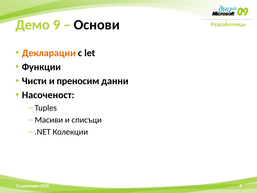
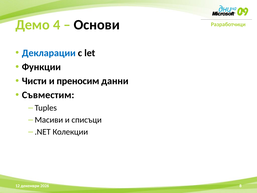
9: 9 -> 4
Декларации colour: orange -> blue
Насоченост: Насоченост -> Съвместим
